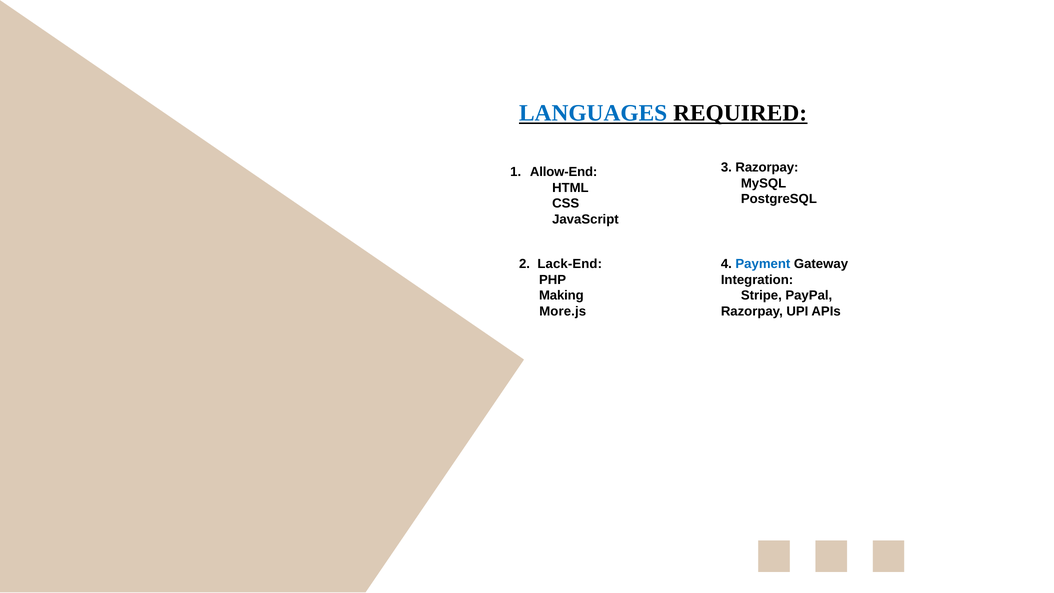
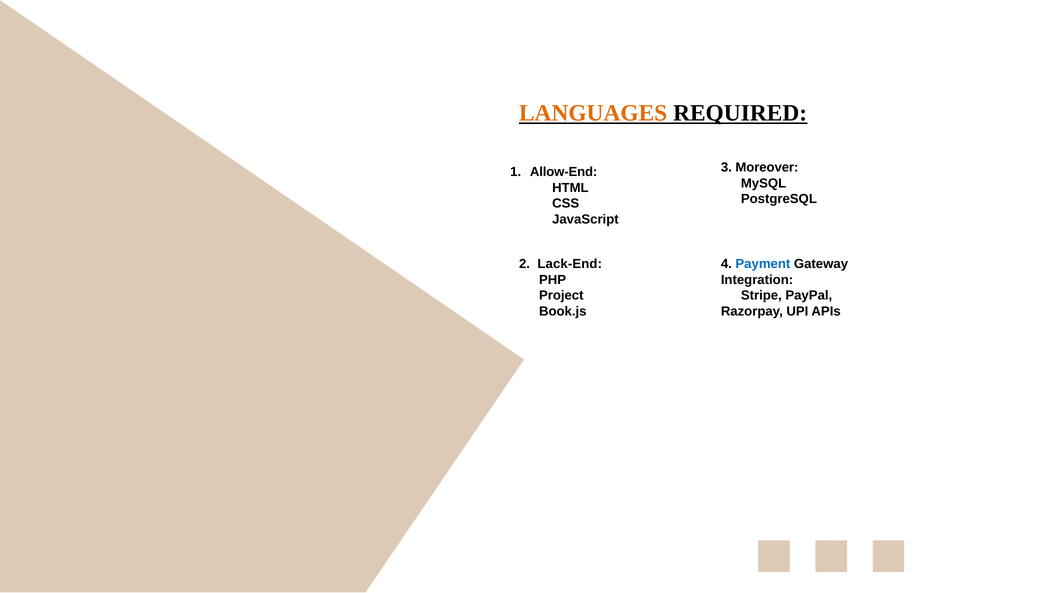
LANGUAGES colour: blue -> orange
3 Razorpay: Razorpay -> Moreover
Making: Making -> Project
More.js: More.js -> Book.js
